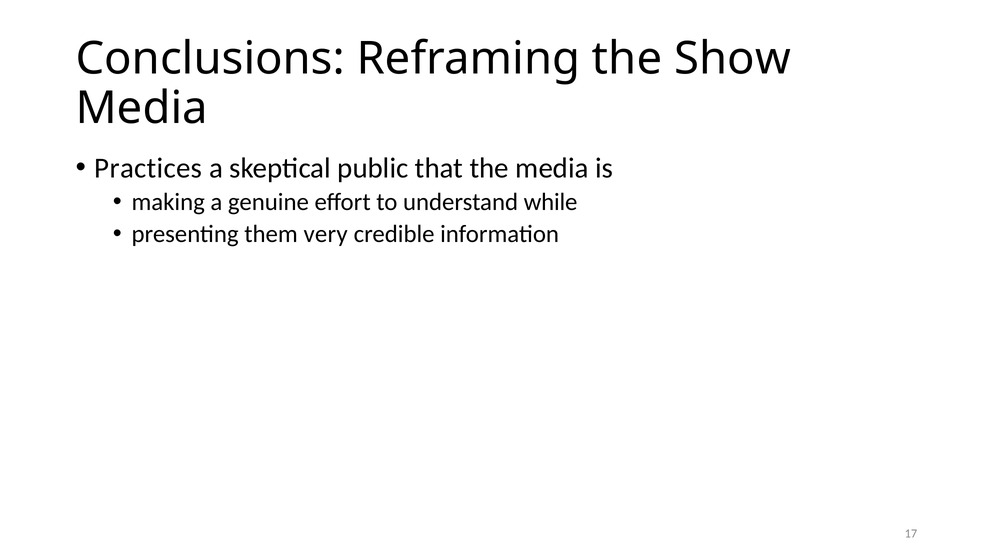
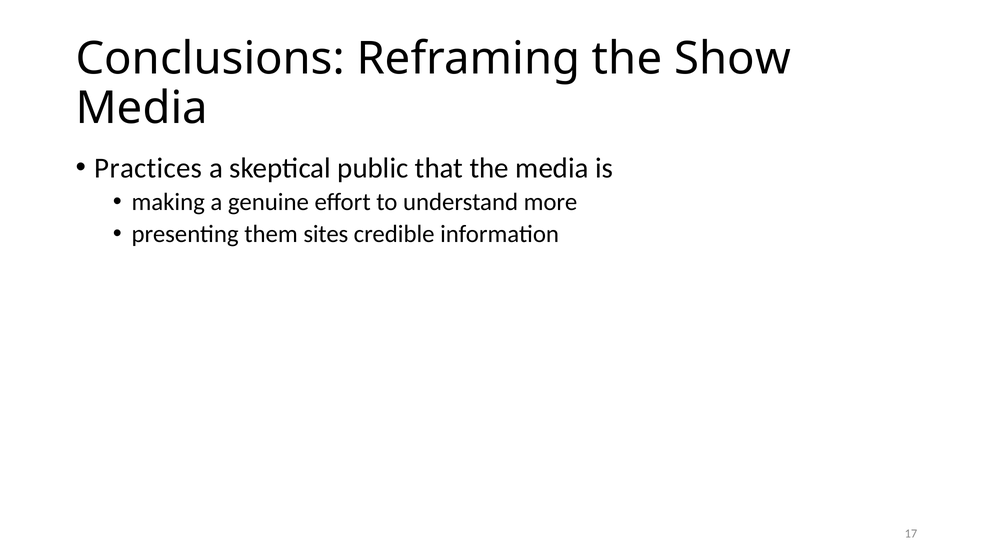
while: while -> more
very: very -> sites
